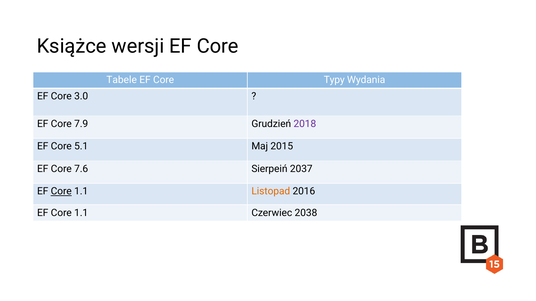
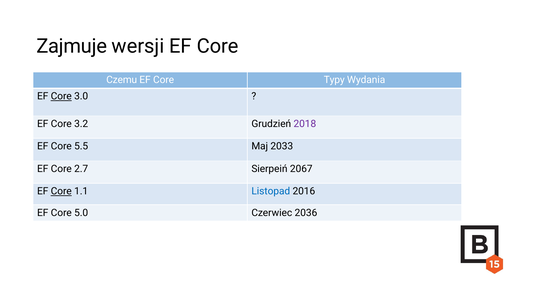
Książce: Książce -> Zajmuje
Tabele: Tabele -> Czemu
Core at (61, 96) underline: none -> present
7.9: 7.9 -> 3.2
5.1: 5.1 -> 5.5
2015: 2015 -> 2033
7.6: 7.6 -> 2.7
2037: 2037 -> 2067
Listopad colour: orange -> blue
1.1 at (81, 213): 1.1 -> 5.0
2038: 2038 -> 2036
